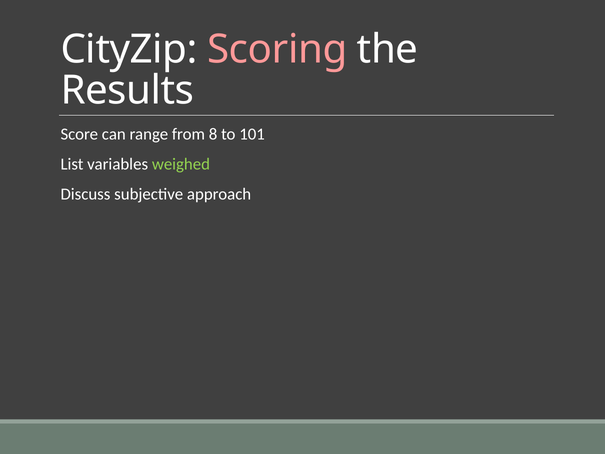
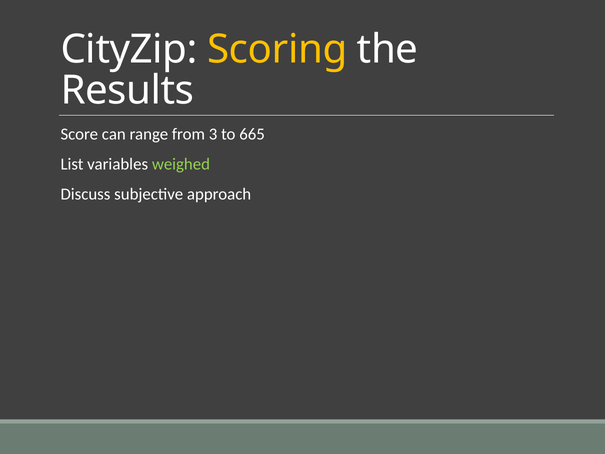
Scoring colour: pink -> yellow
8: 8 -> 3
101: 101 -> 665
